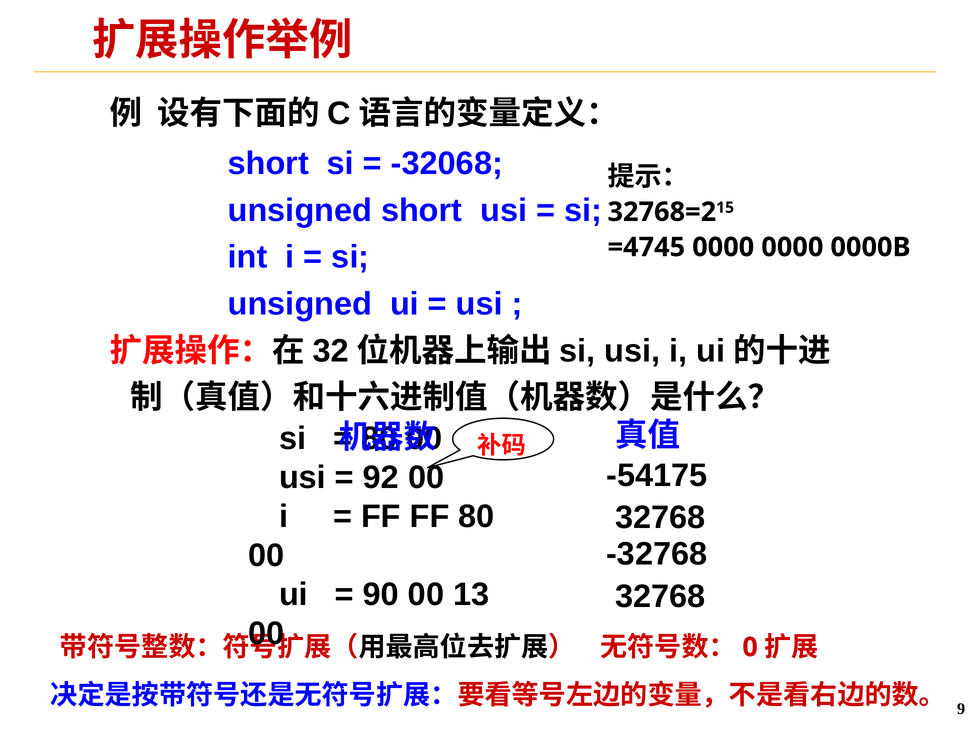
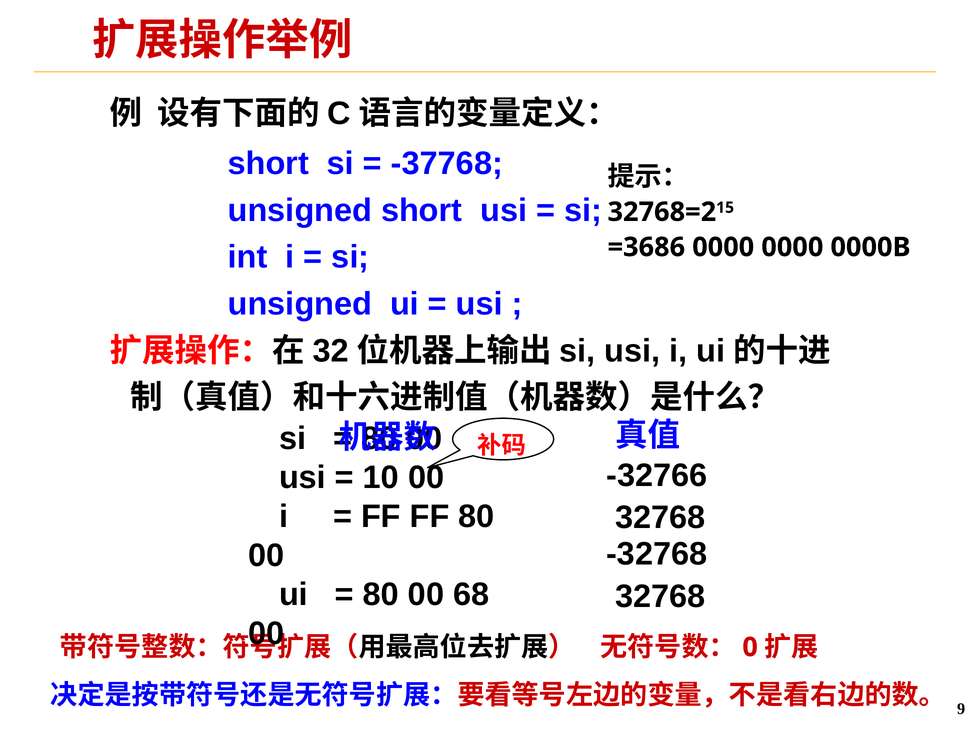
-32068: -32068 -> -37768
=4745: =4745 -> =3686
-54175: -54175 -> -32766
92: 92 -> 10
90 at (381, 595): 90 -> 80
13: 13 -> 68
